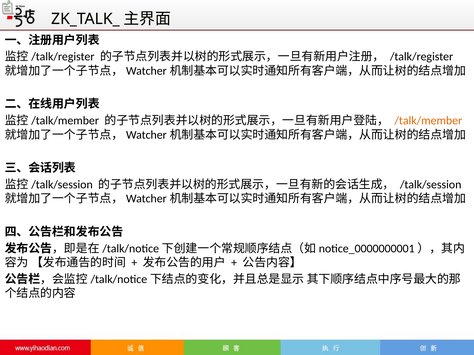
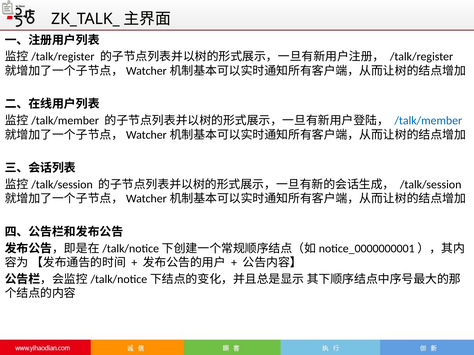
/talk/member colour: orange -> blue
